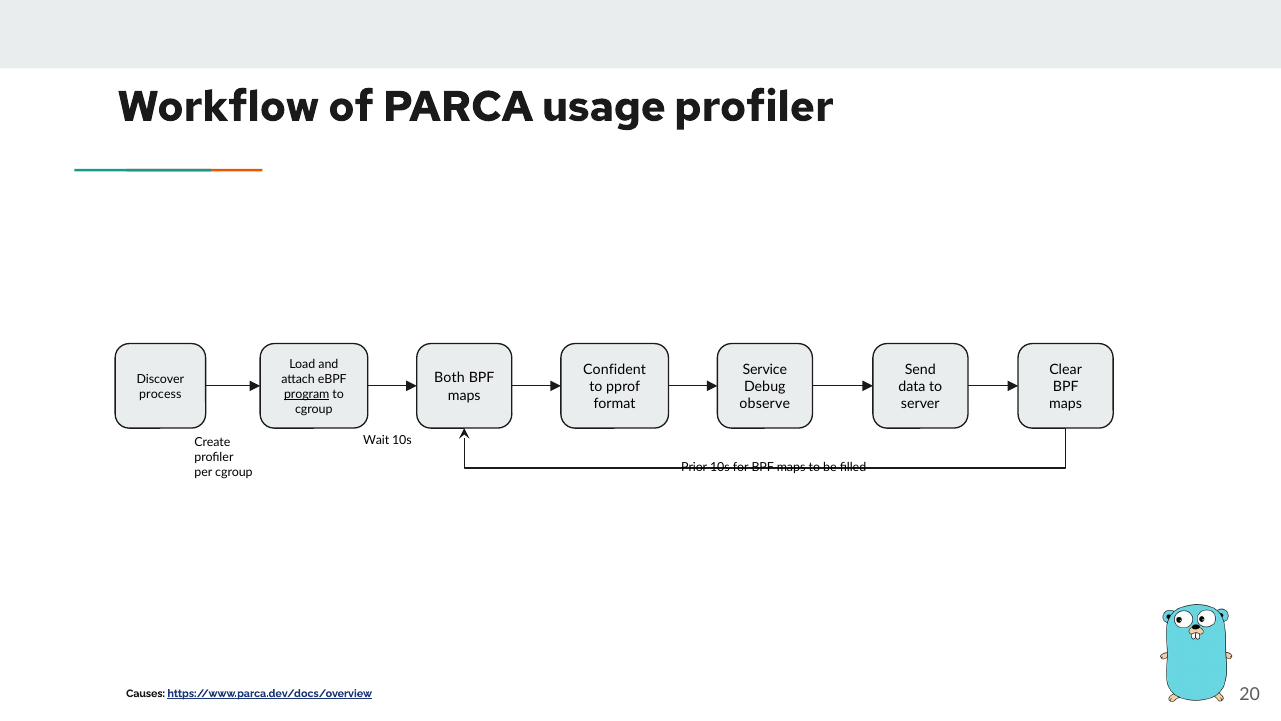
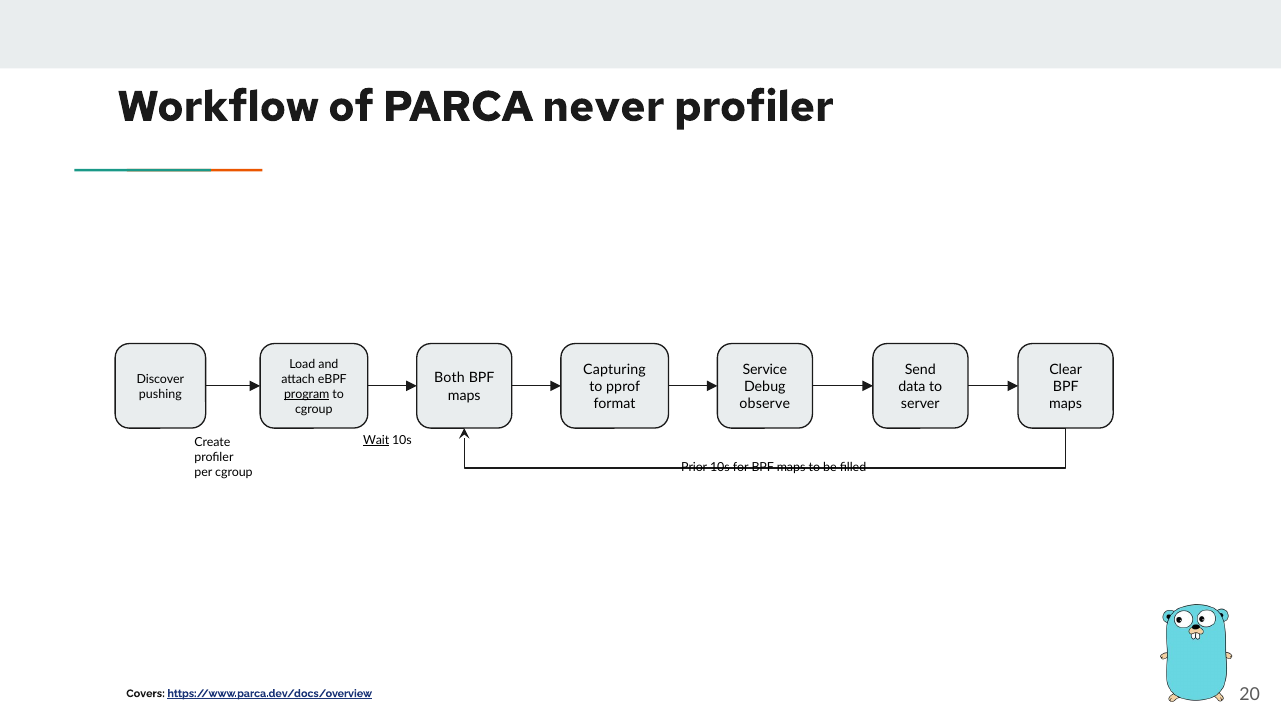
usage: usage -> never
Confident: Confident -> Capturing
process: process -> pushing
Wait underline: none -> present
Causes: Causes -> Covers
